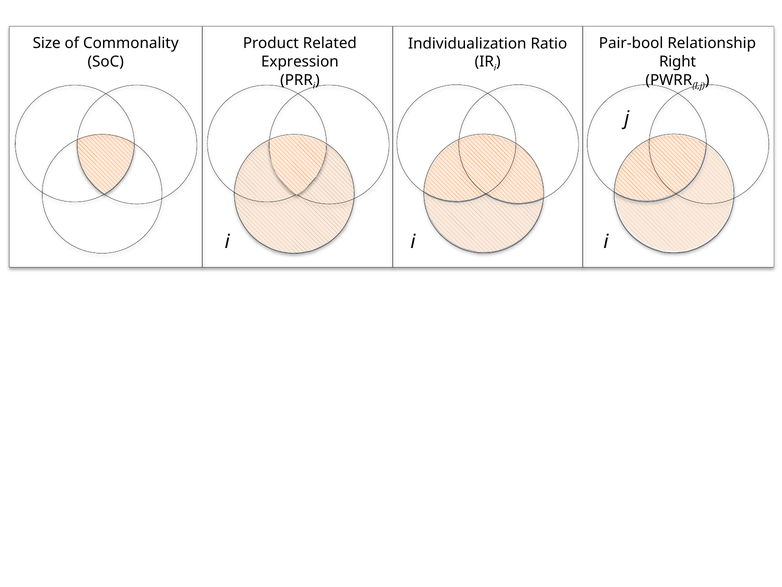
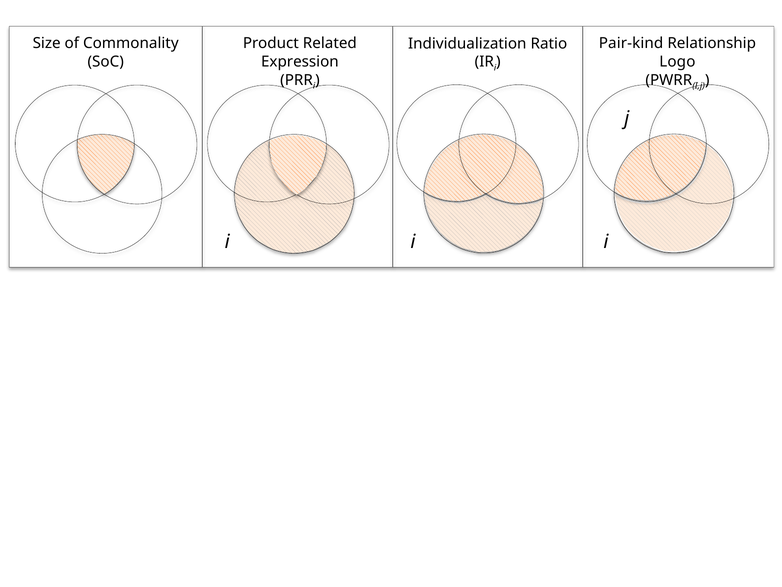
Pair-bool: Pair-bool -> Pair-kind
Right: Right -> Logo
